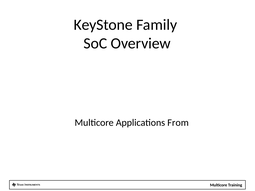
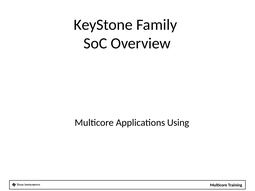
From: From -> Using
